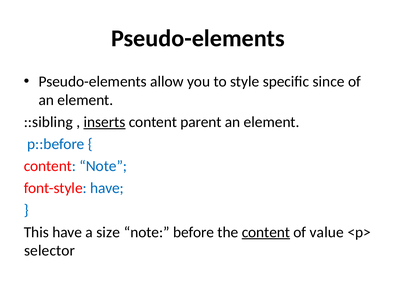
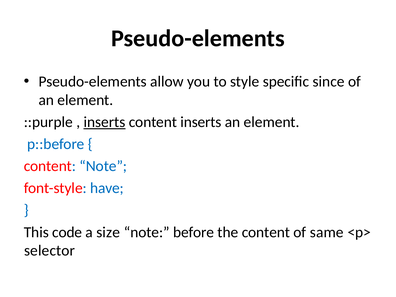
::sibling: ::sibling -> ::purple
content parent: parent -> inserts
This have: have -> code
content at (266, 232) underline: present -> none
value: value -> same
